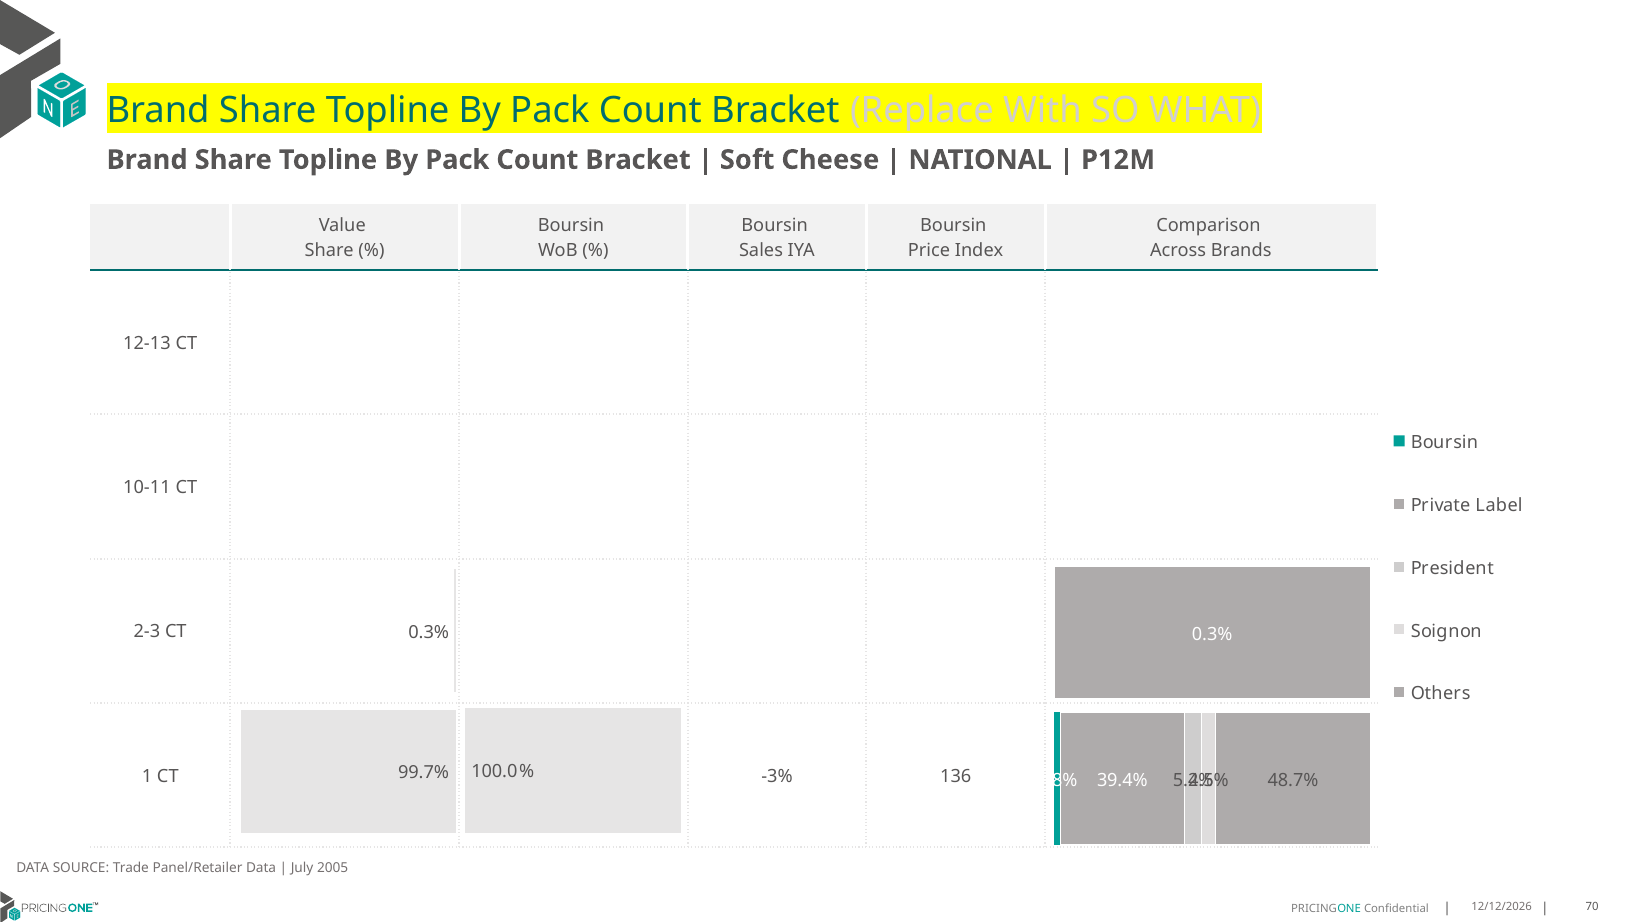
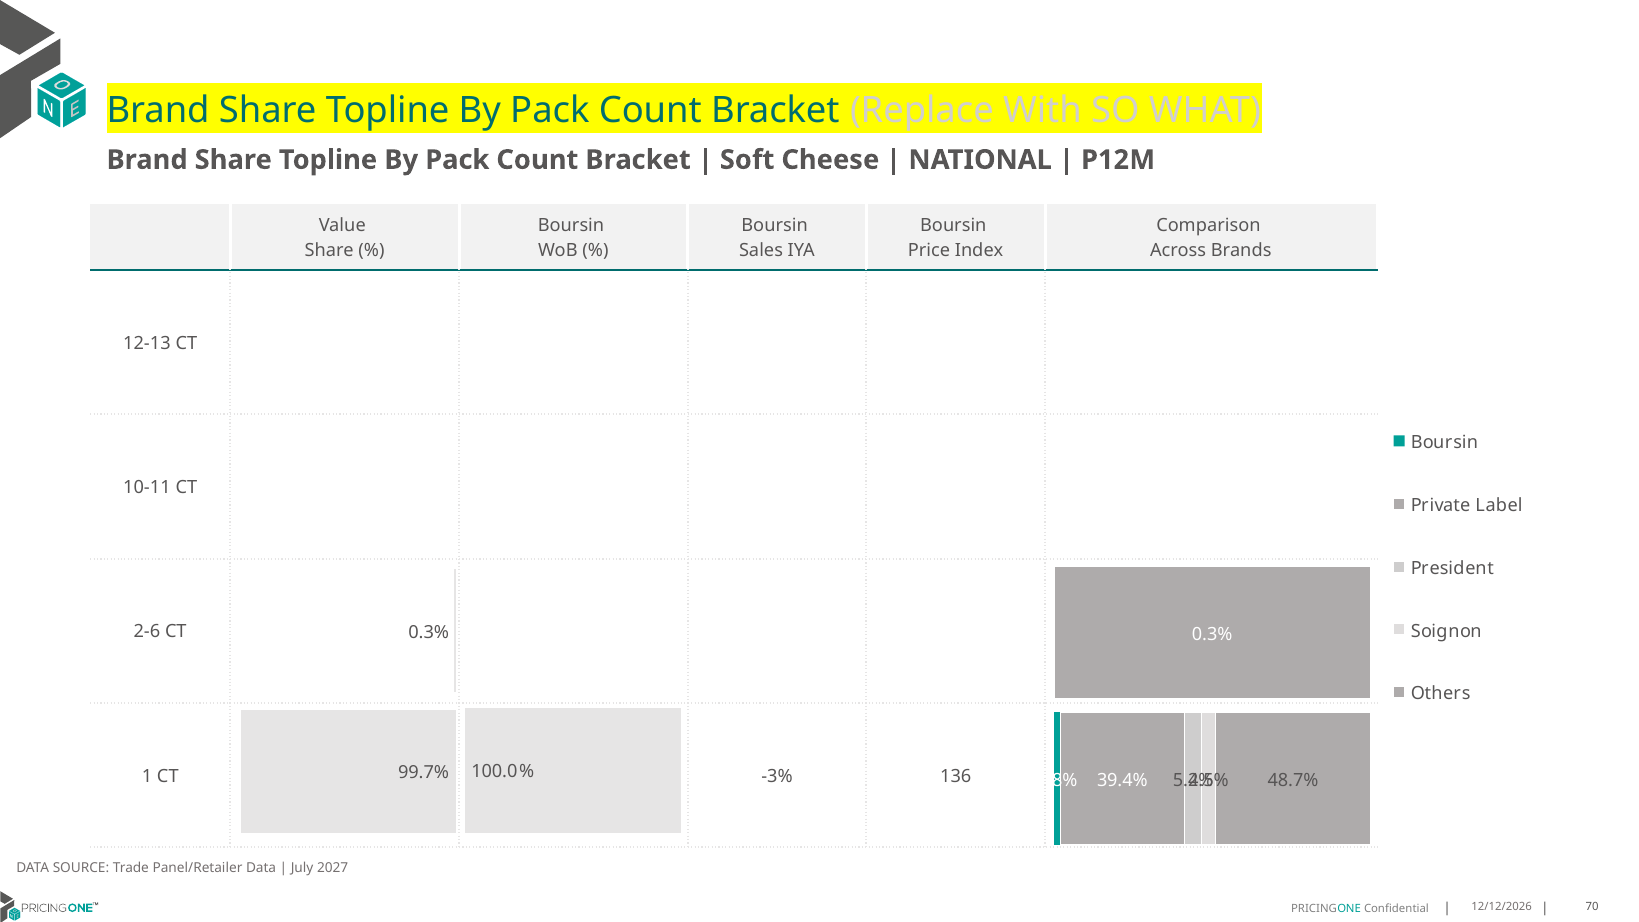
2-3: 2-3 -> 2-6
2005: 2005 -> 2027
